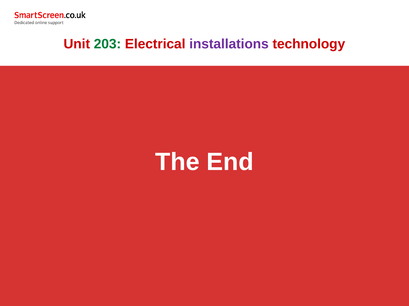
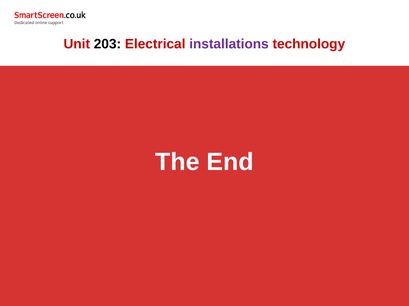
203 colour: green -> black
